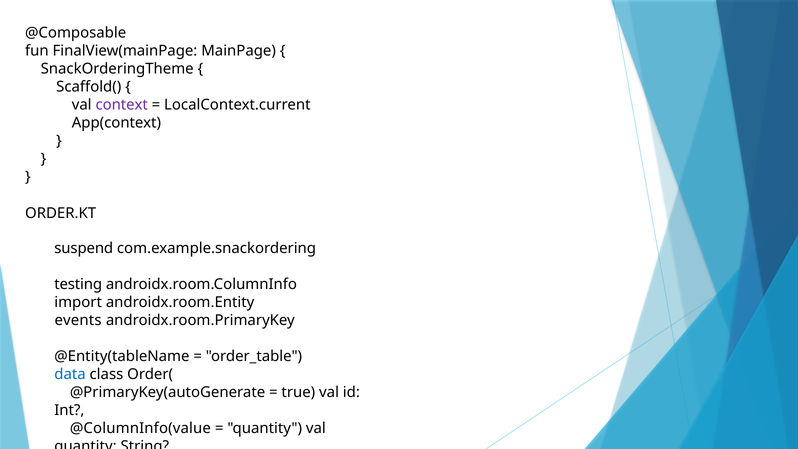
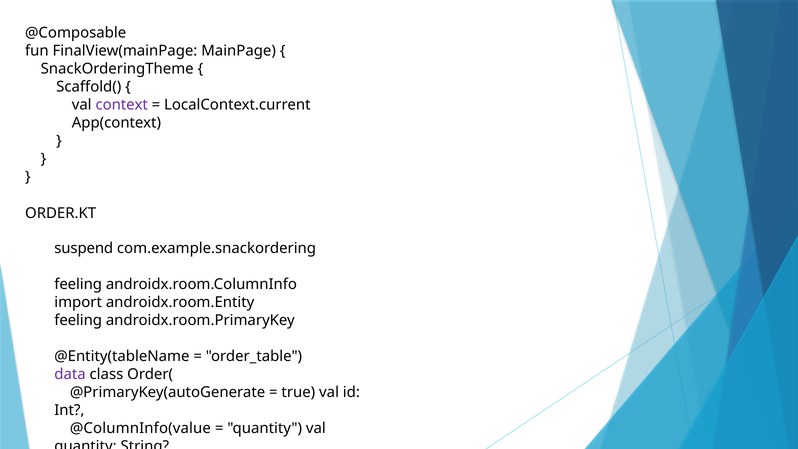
testing at (78, 284): testing -> feeling
events at (78, 320): events -> feeling
data colour: blue -> purple
